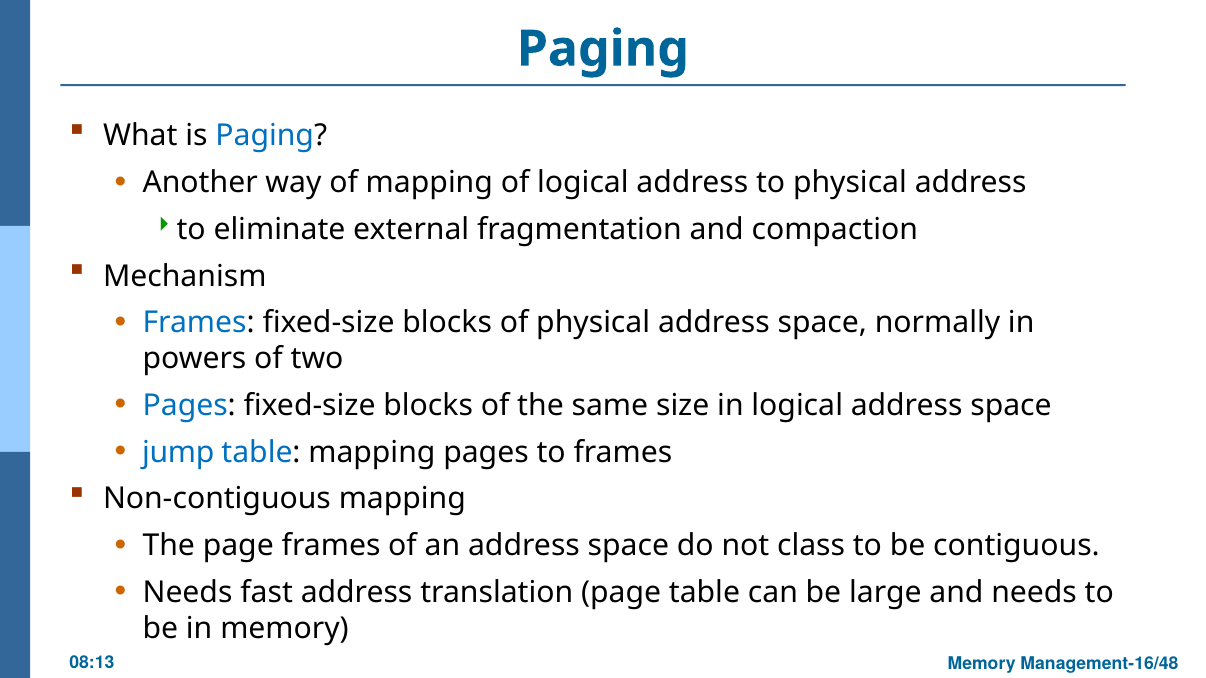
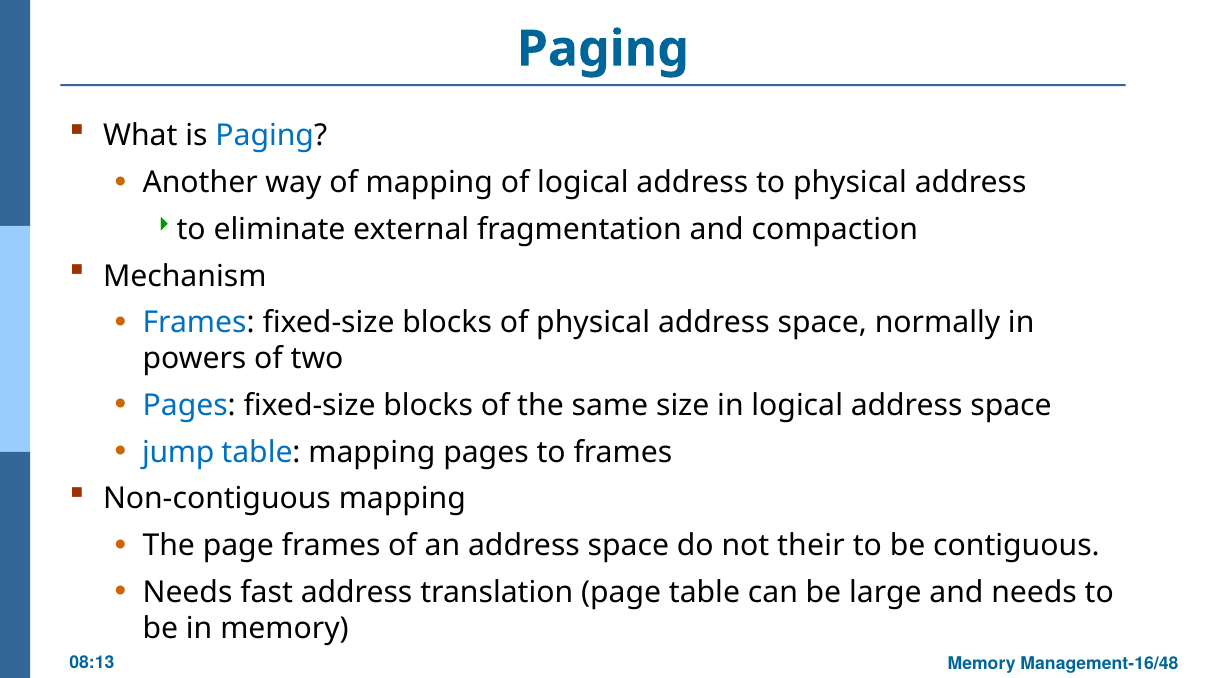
class: class -> their
